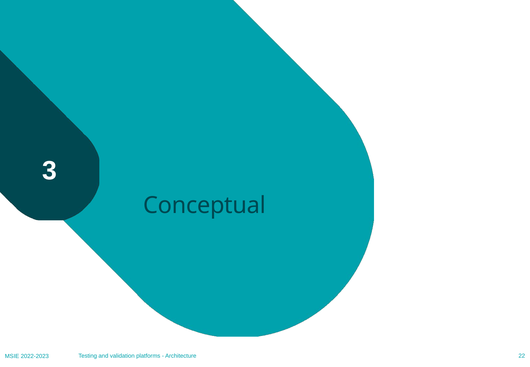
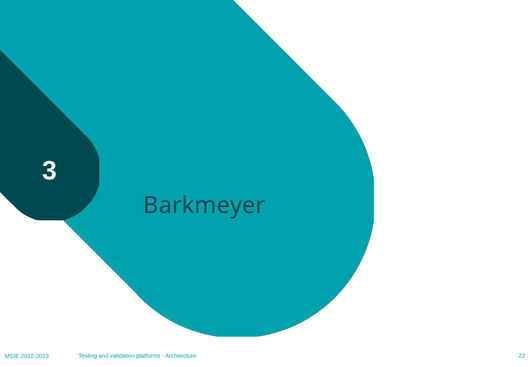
Conceptual: Conceptual -> Barkmeyer
